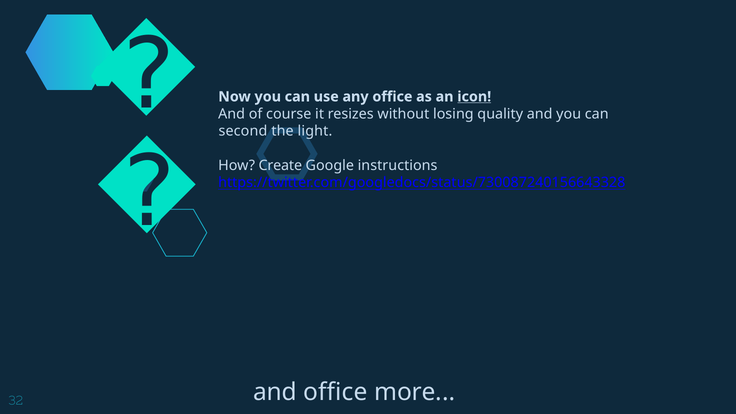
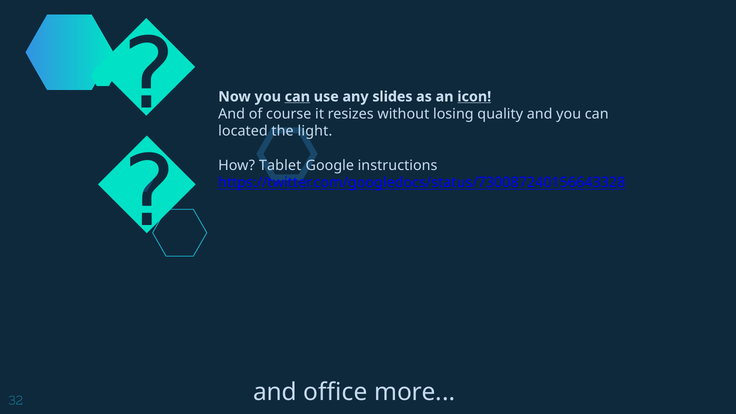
can at (297, 97) underline: none -> present
any office: office -> slides
second: second -> located
Create: Create -> Tablet
